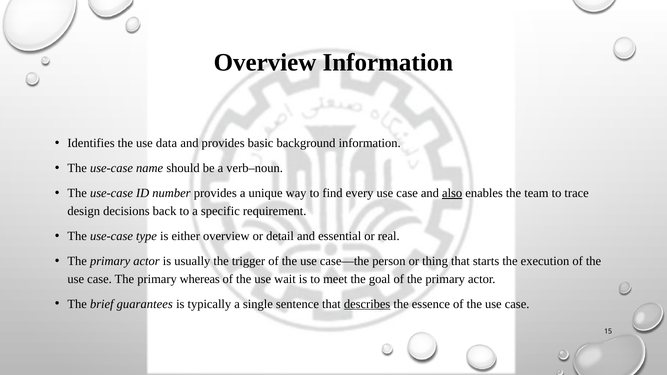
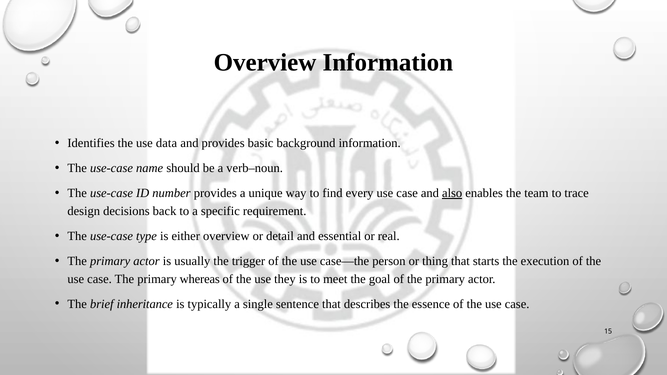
wait: wait -> they
guarantees: guarantees -> inheritance
describes underline: present -> none
